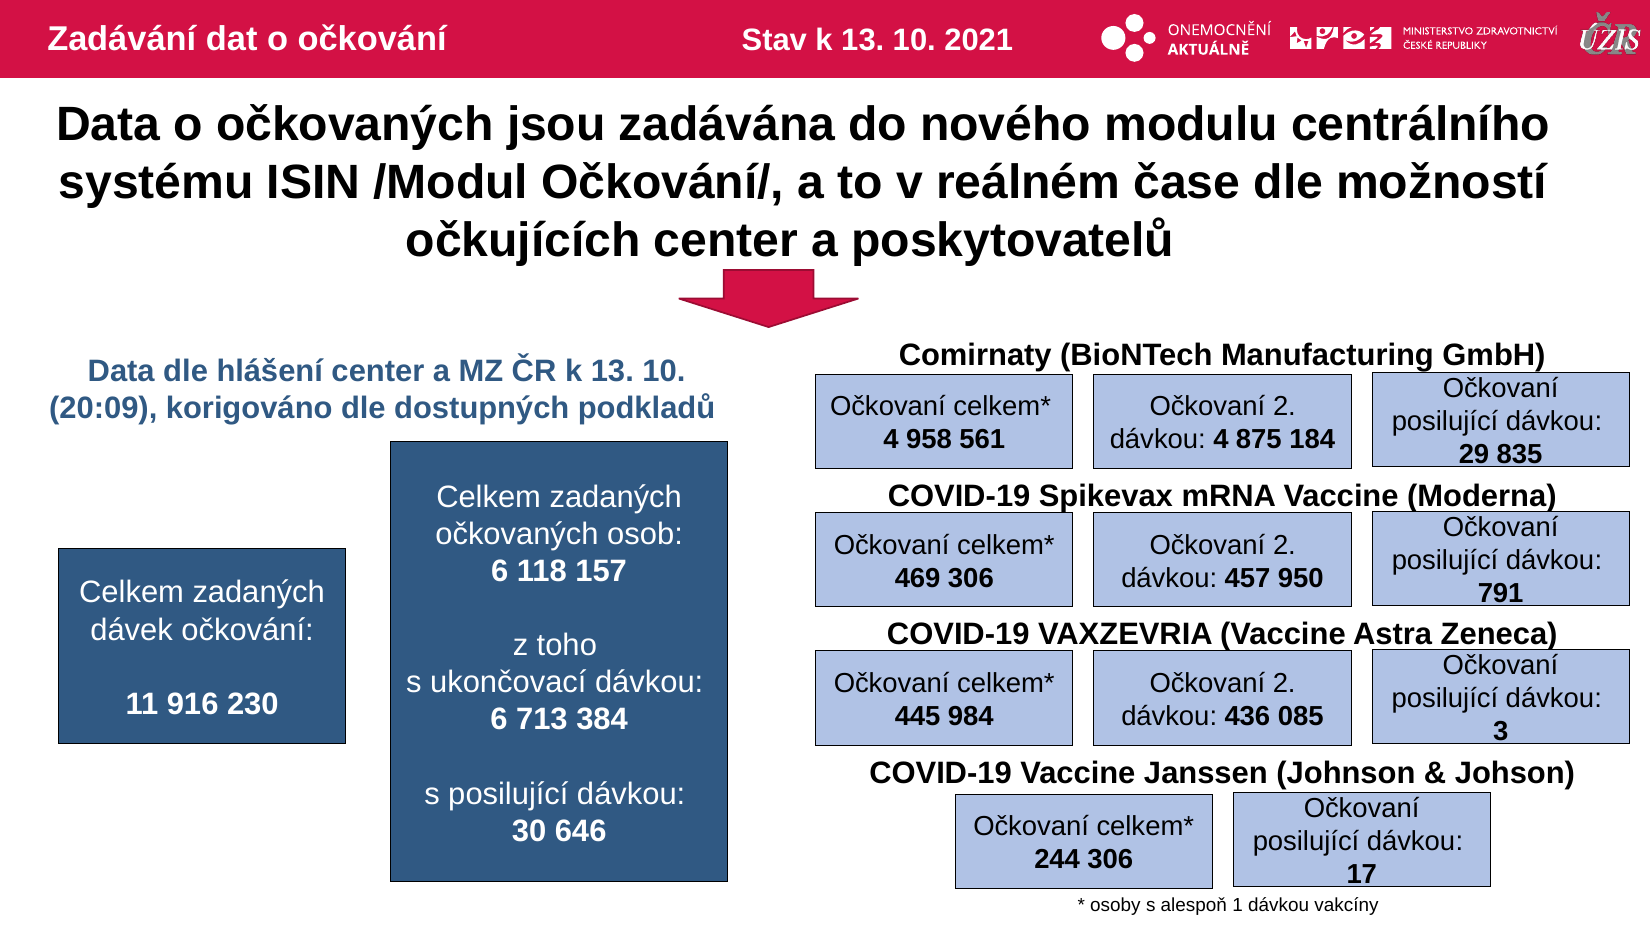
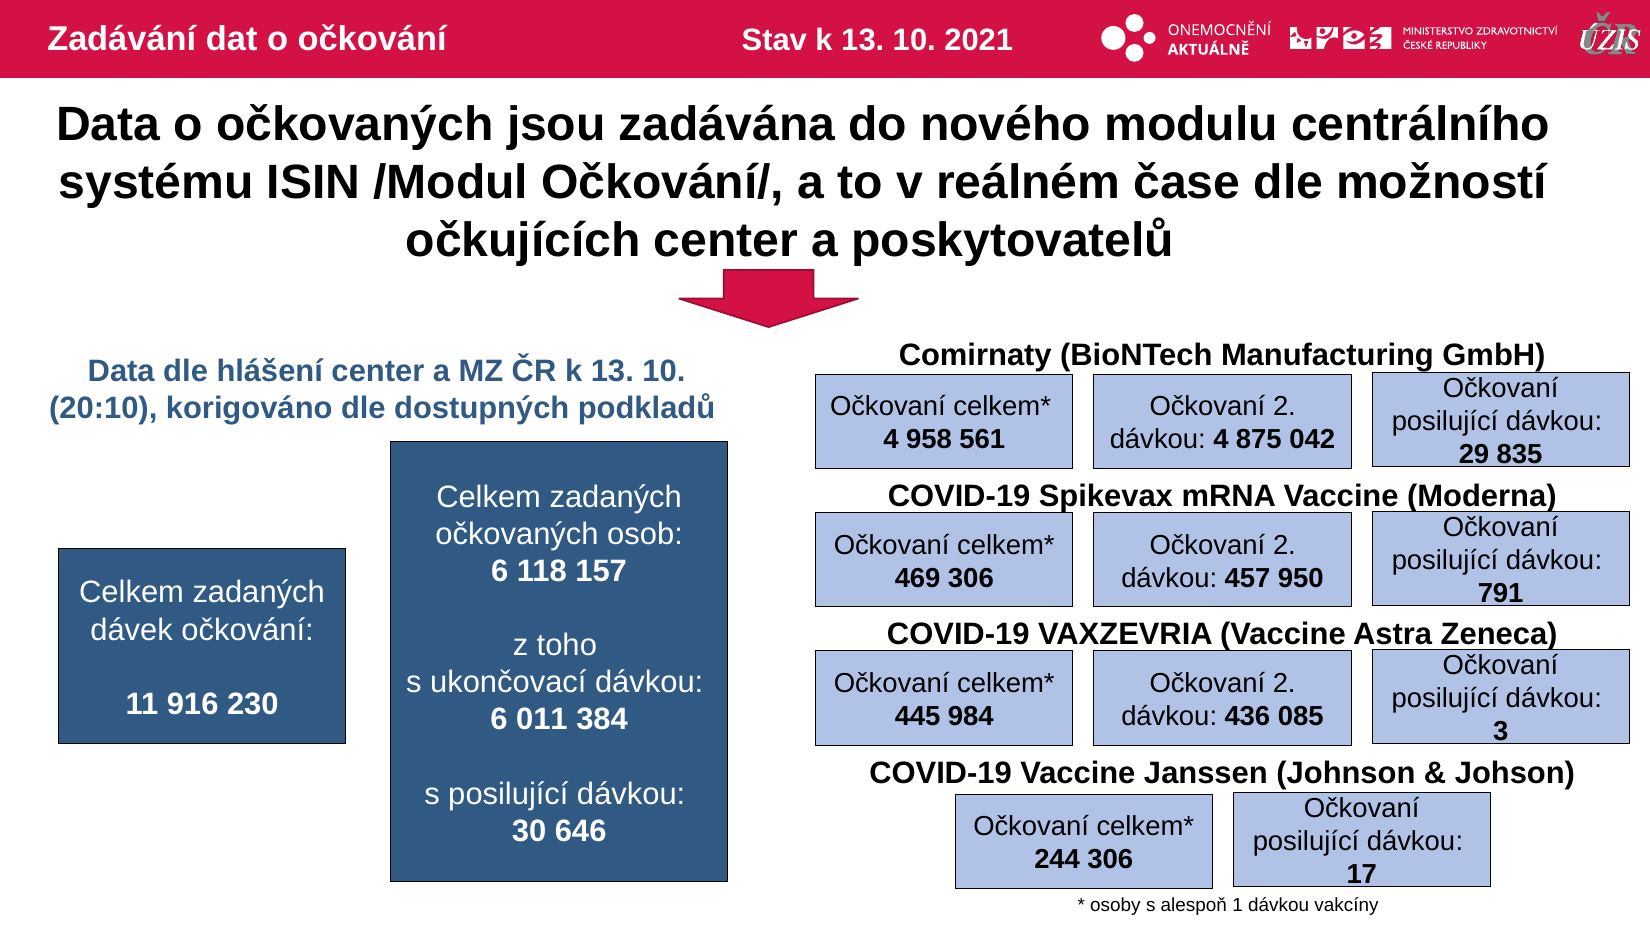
20:09: 20:09 -> 20:10
184: 184 -> 042
713: 713 -> 011
